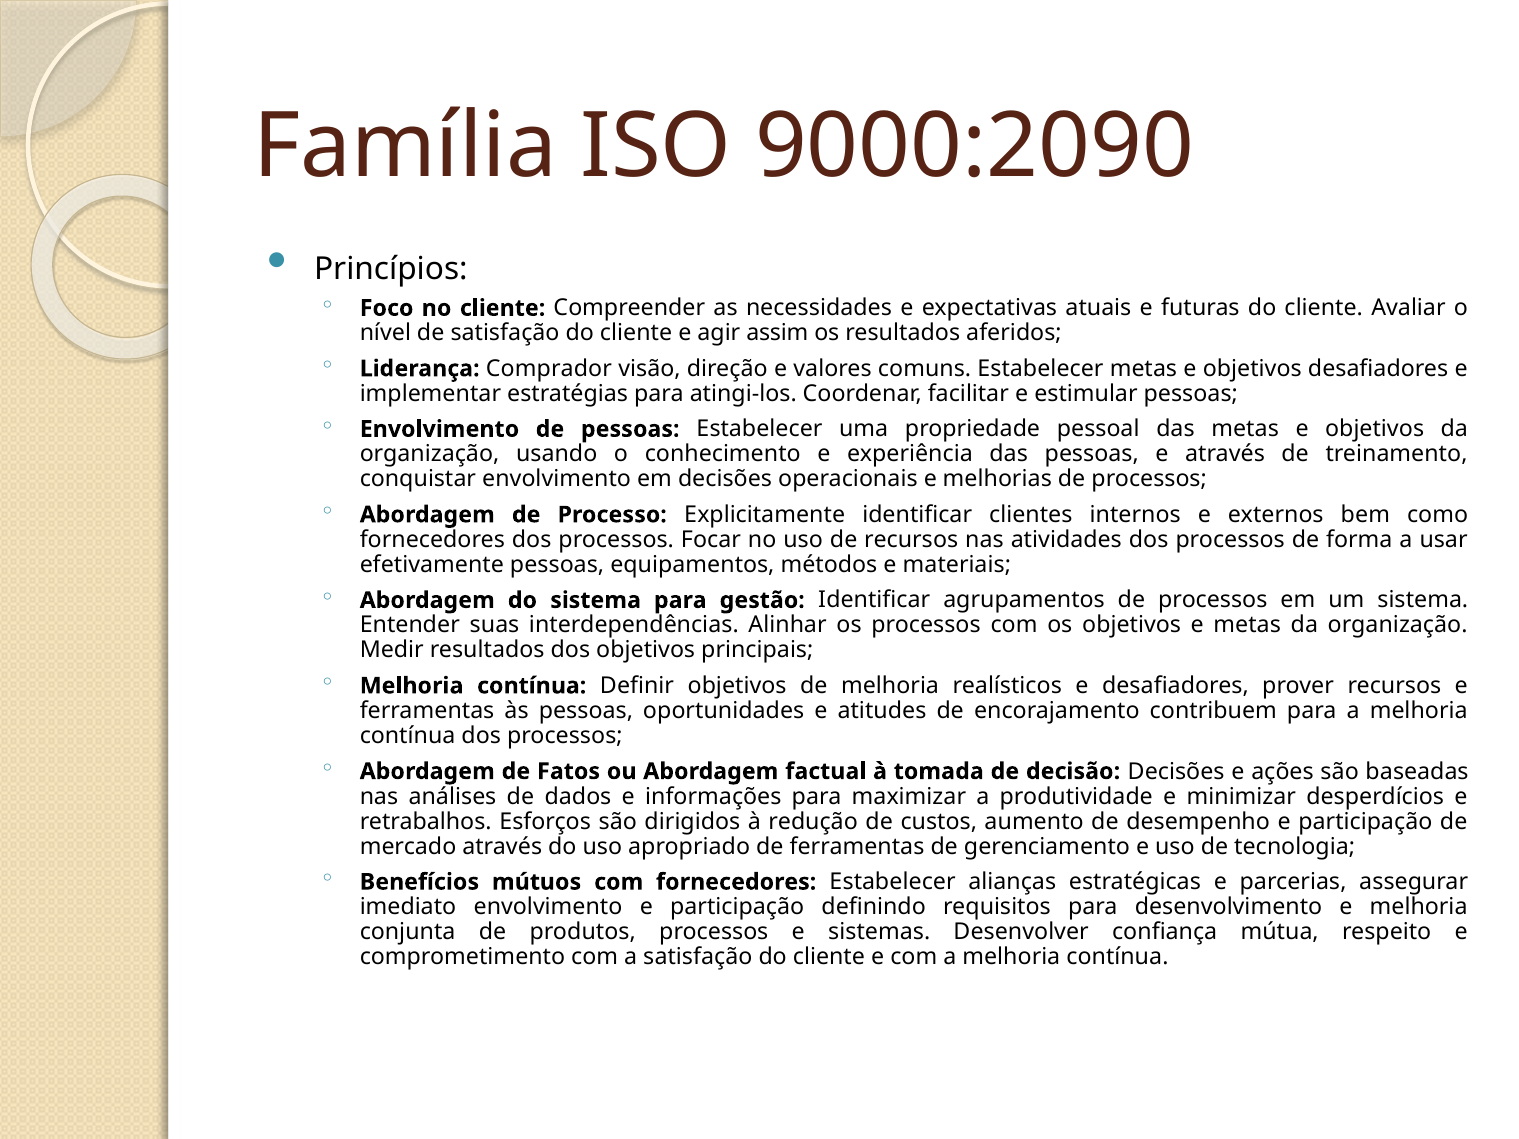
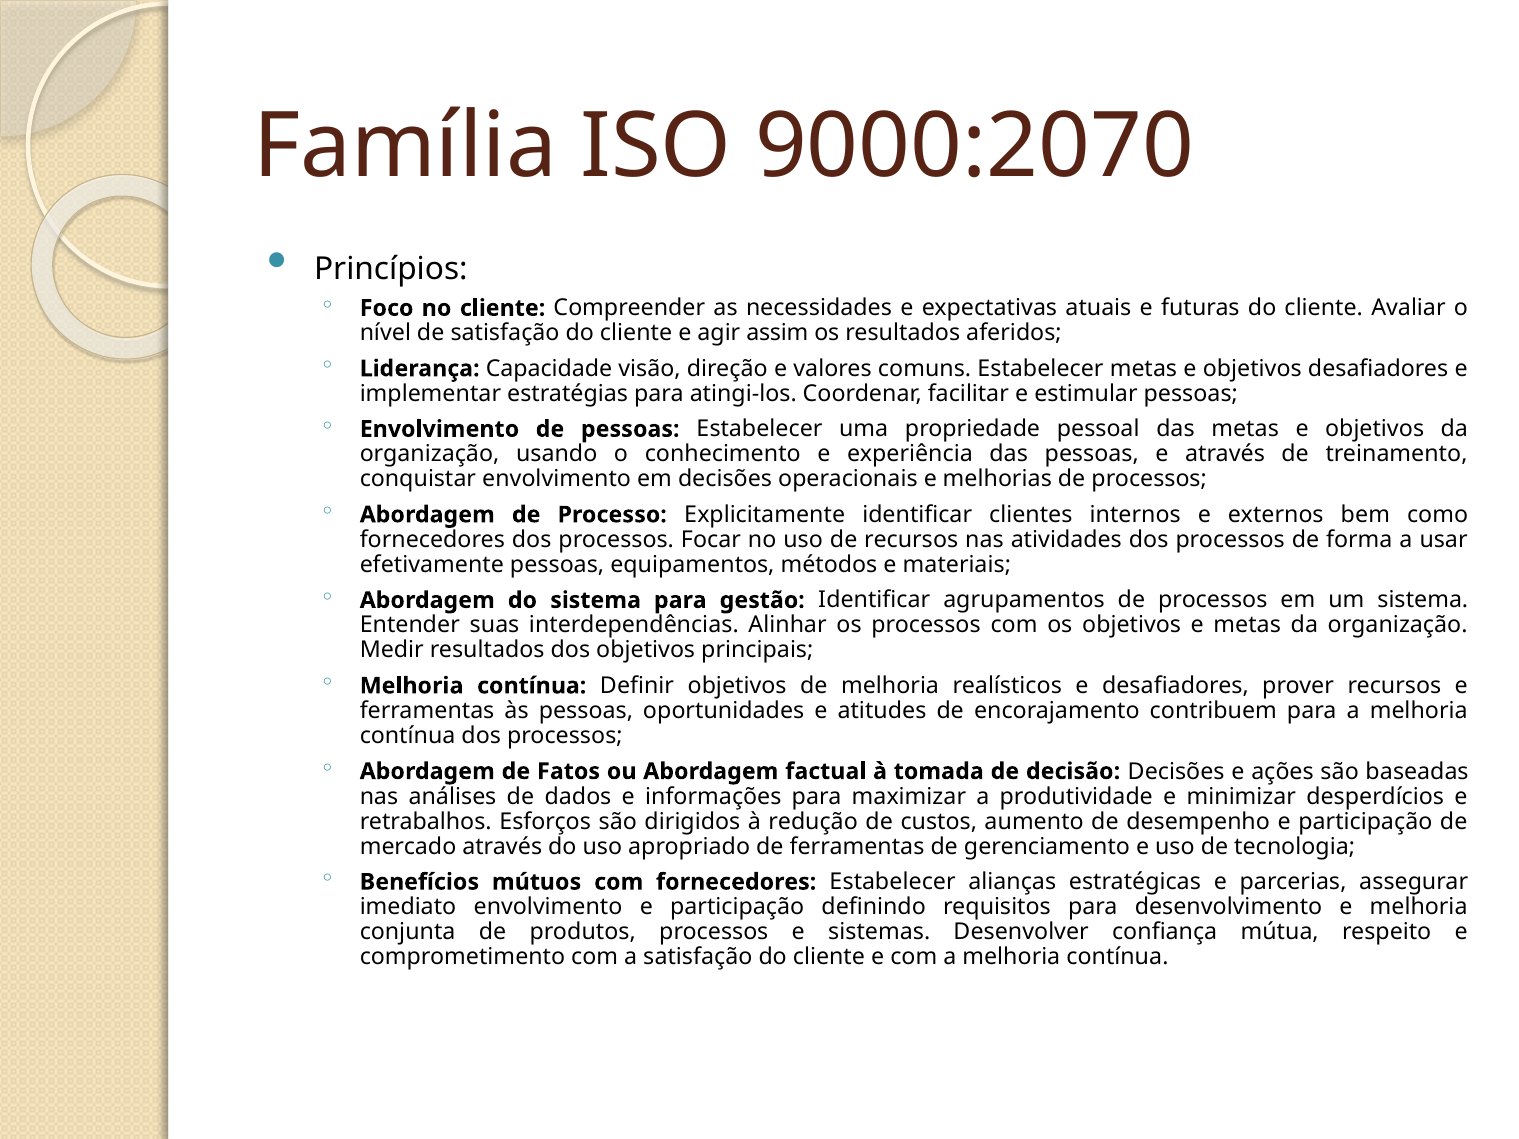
9000:2090: 9000:2090 -> 9000:2070
Comprador: Comprador -> Capacidade
